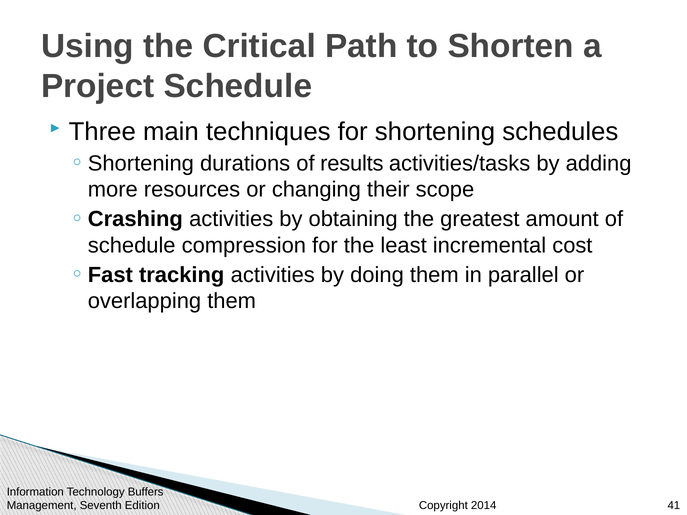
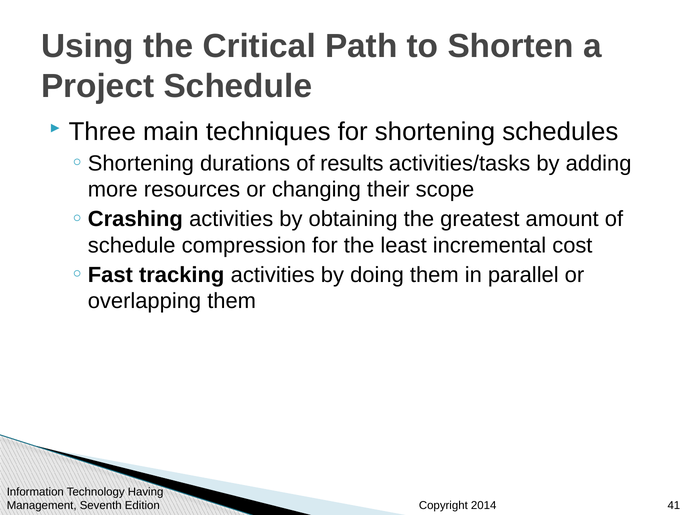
Buffers: Buffers -> Having
